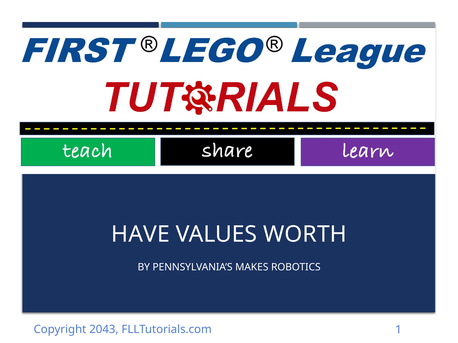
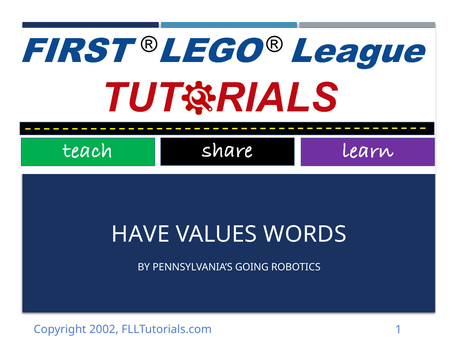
WORTH: WORTH -> WORDS
MAKES: MAKES -> GOING
2043: 2043 -> 2002
